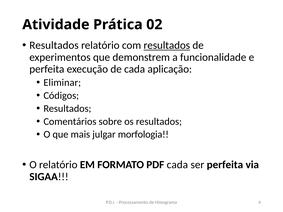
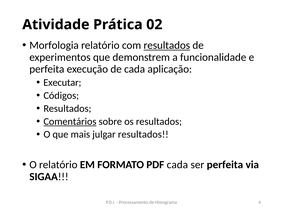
Resultados at (54, 45): Resultados -> Morfologia
Eliminar: Eliminar -> Executar
Comentários underline: none -> present
julgar morfologia: morfologia -> resultados
